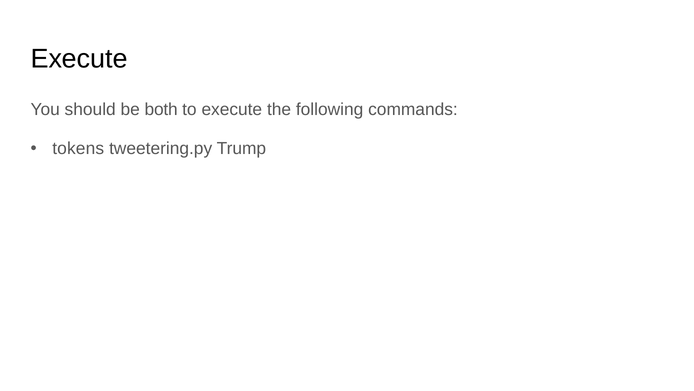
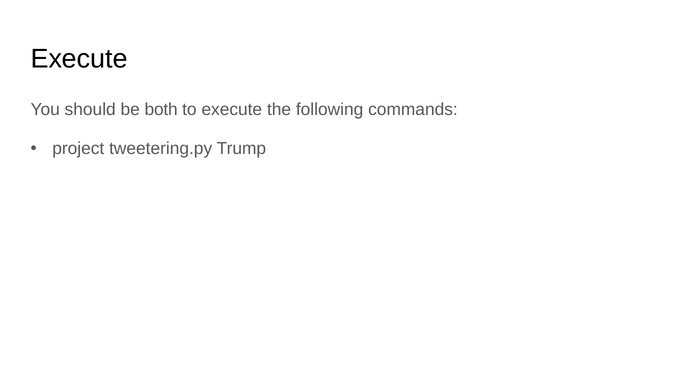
tokens: tokens -> project
